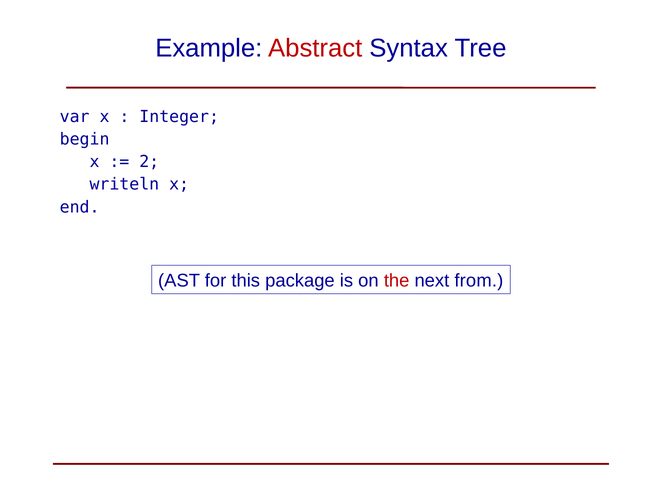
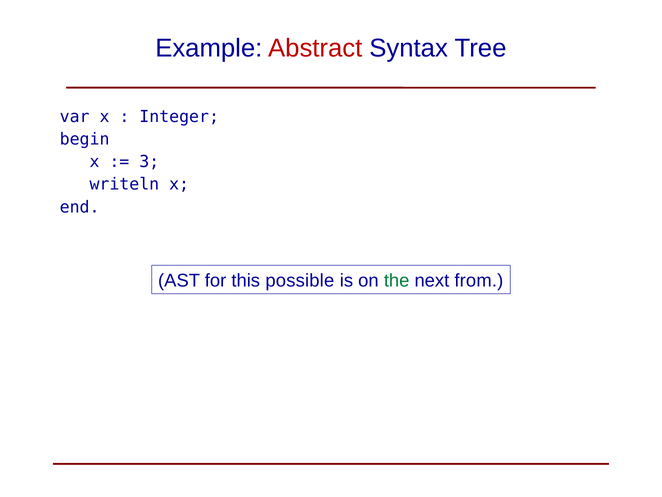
2: 2 -> 3
package: package -> possible
the colour: red -> green
